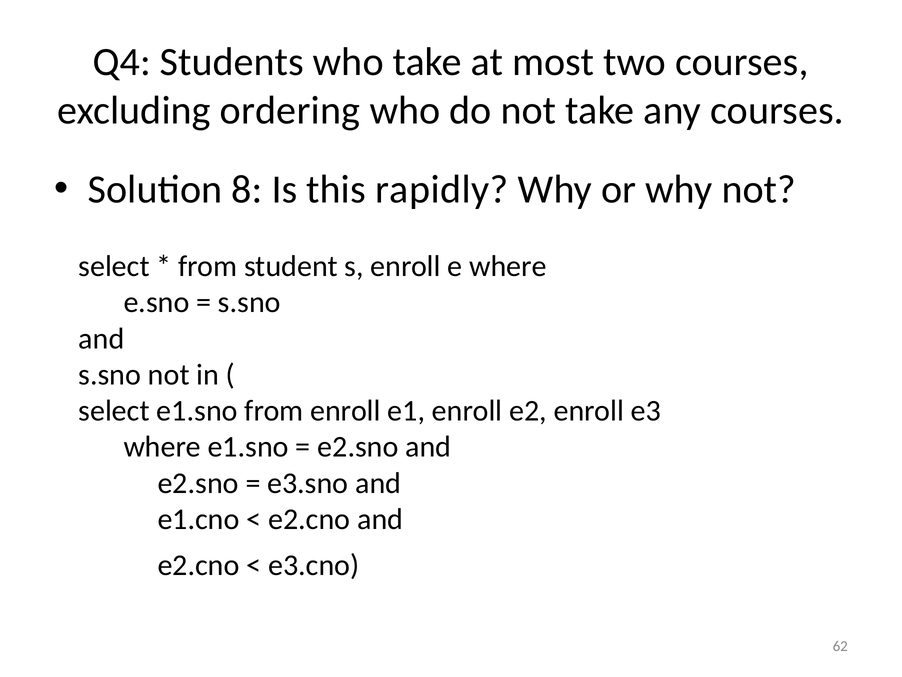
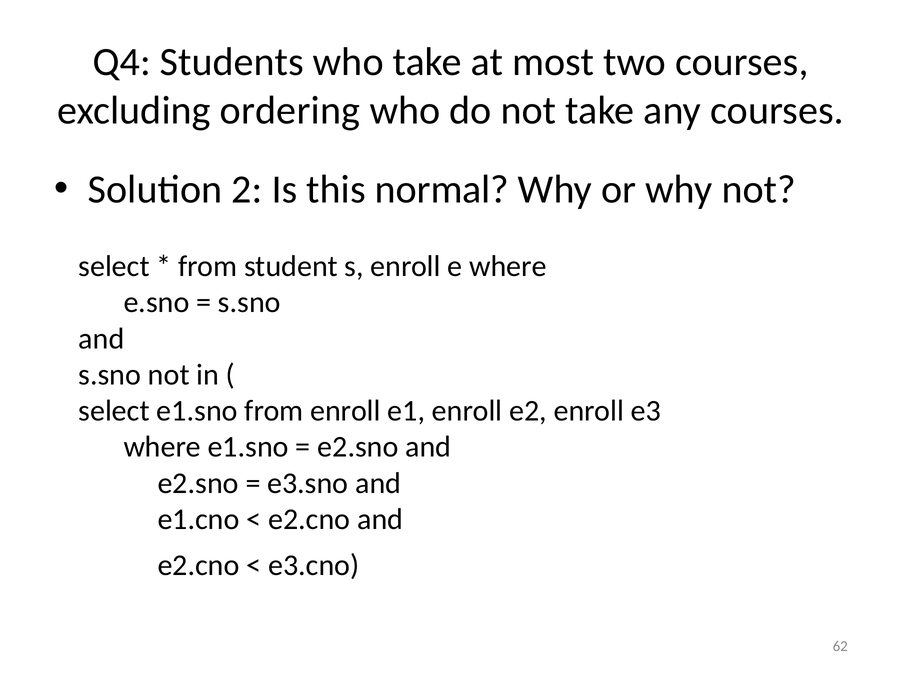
8: 8 -> 2
rapidly: rapidly -> normal
